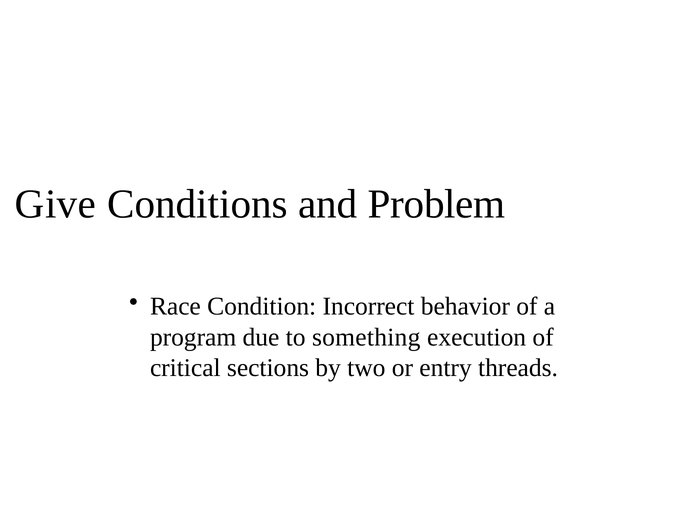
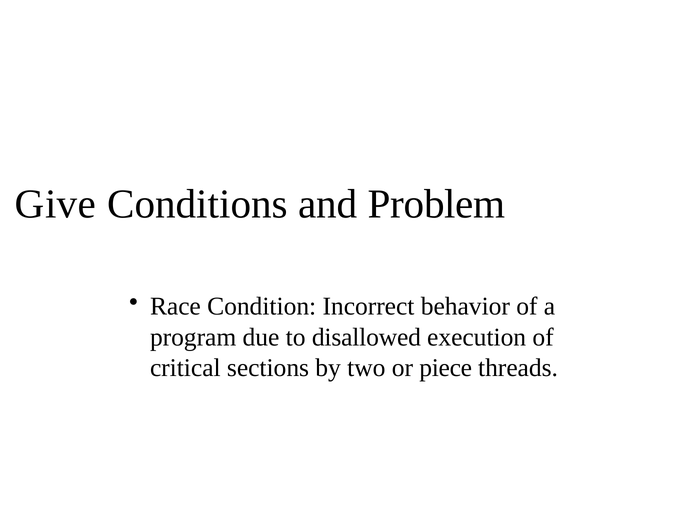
something: something -> disallowed
entry: entry -> piece
